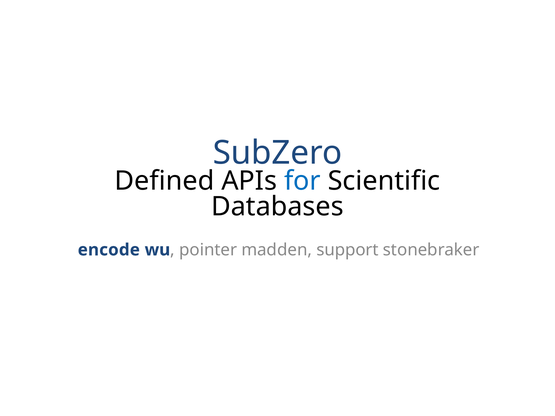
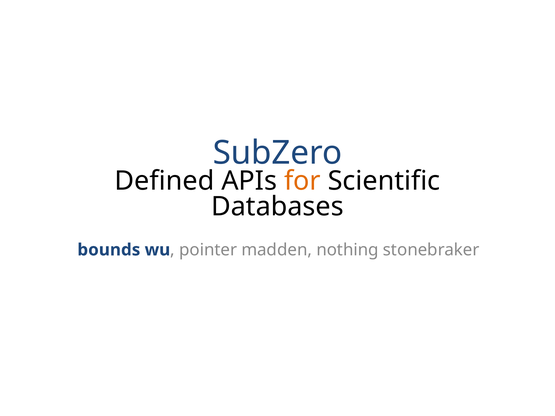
for colour: blue -> orange
encode: encode -> bounds
support: support -> nothing
